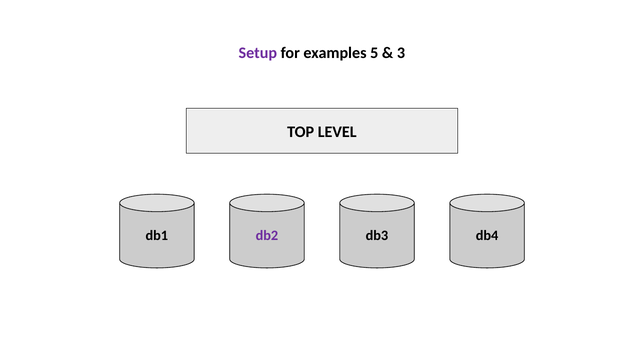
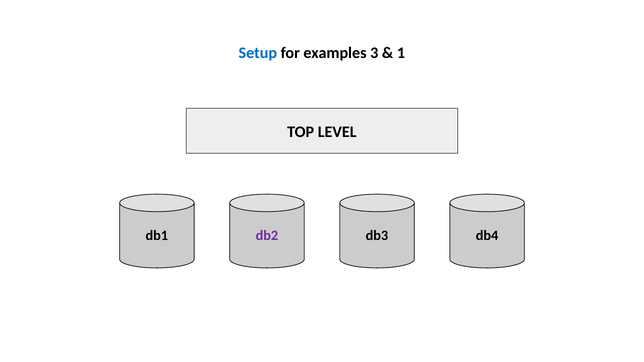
Setup colour: purple -> blue
5: 5 -> 3
3: 3 -> 1
